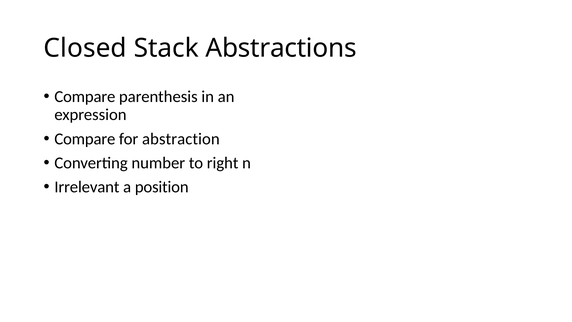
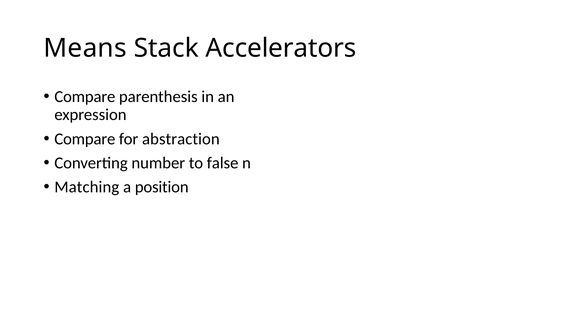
Closed: Closed -> Means
Abstractions: Abstractions -> Accelerators
right: right -> false
Irrelevant: Irrelevant -> Matching
